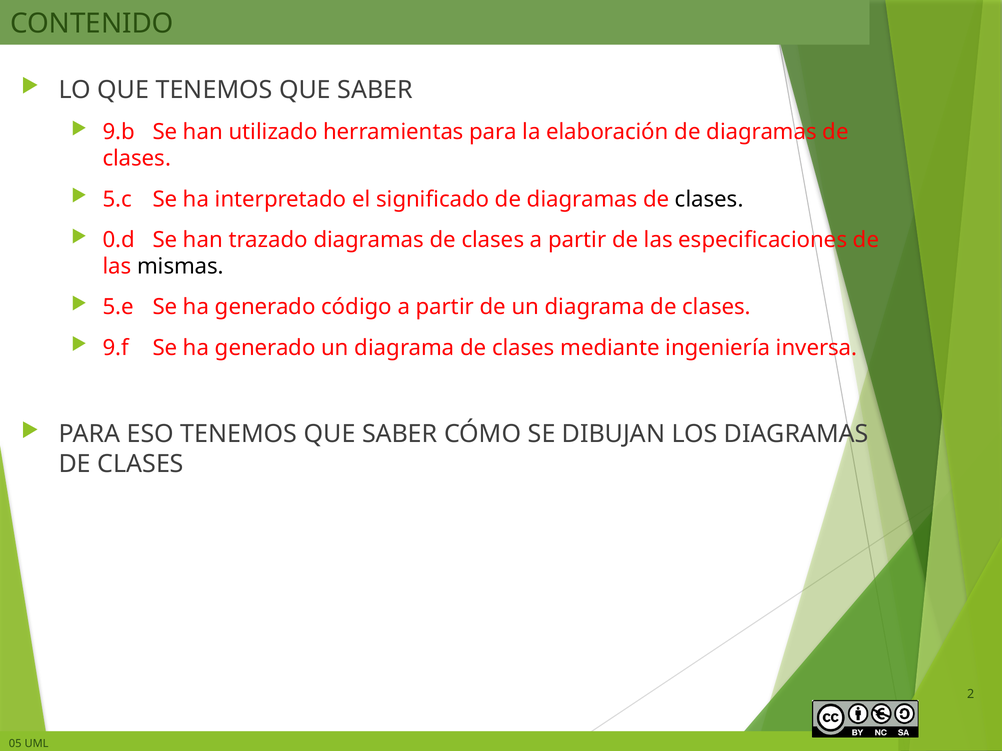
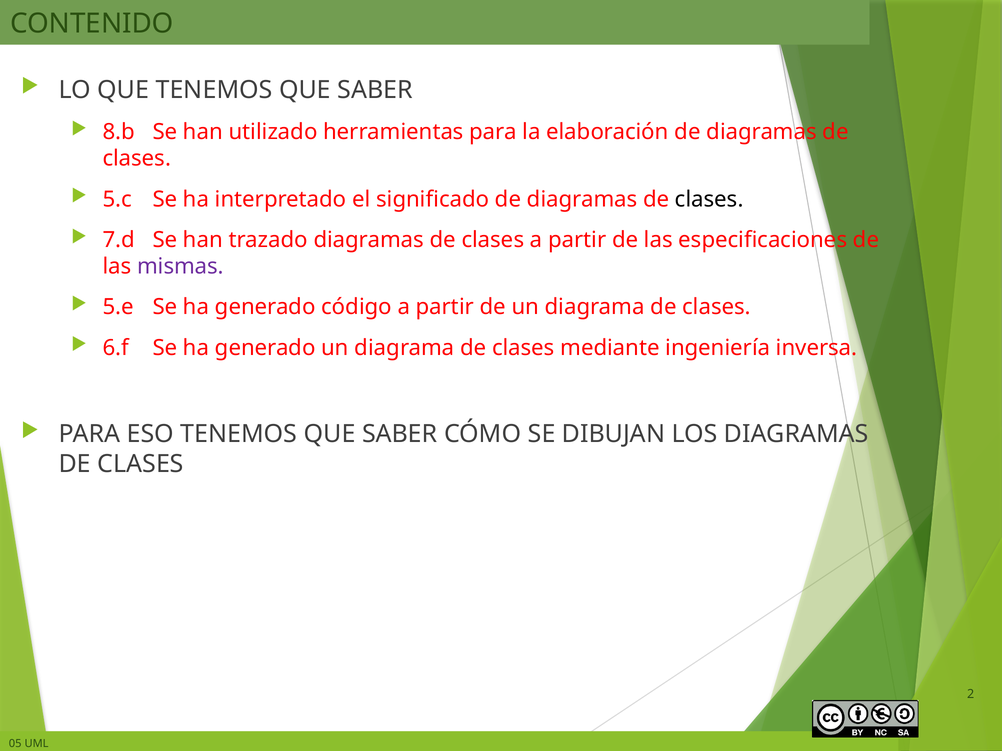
9.b: 9.b -> 8.b
0.d: 0.d -> 7.d
mismas colour: black -> purple
9.f: 9.f -> 6.f
